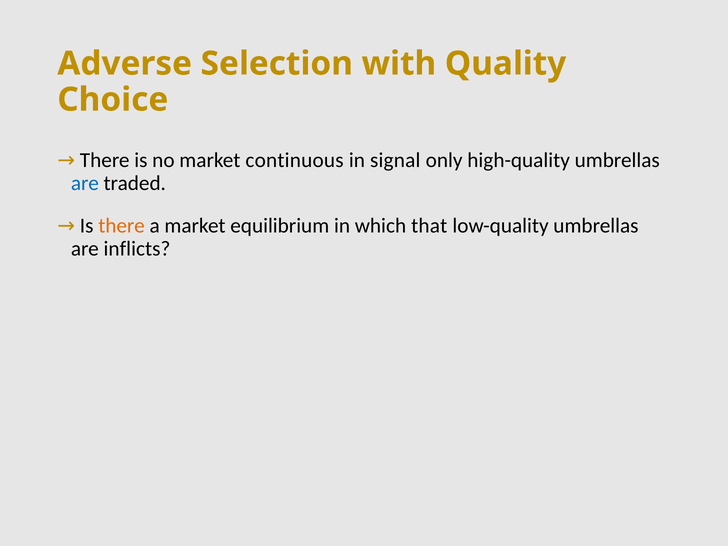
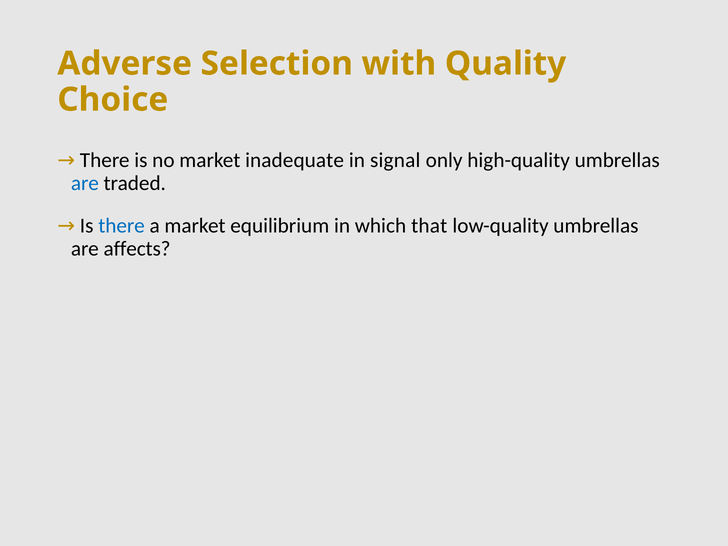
continuous: continuous -> inadequate
there at (122, 226) colour: orange -> blue
inflicts: inflicts -> affects
